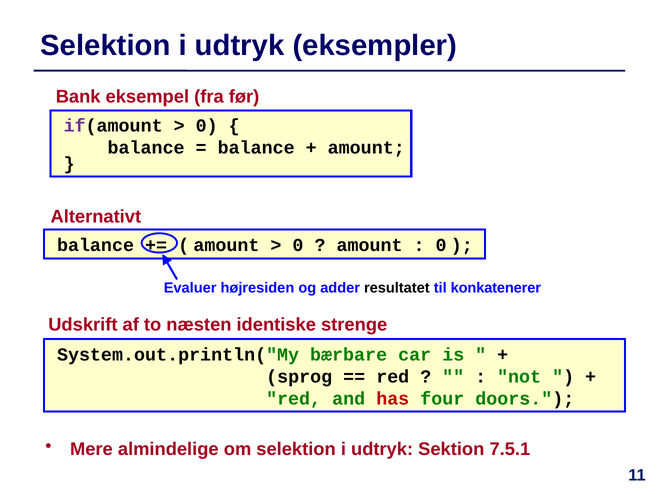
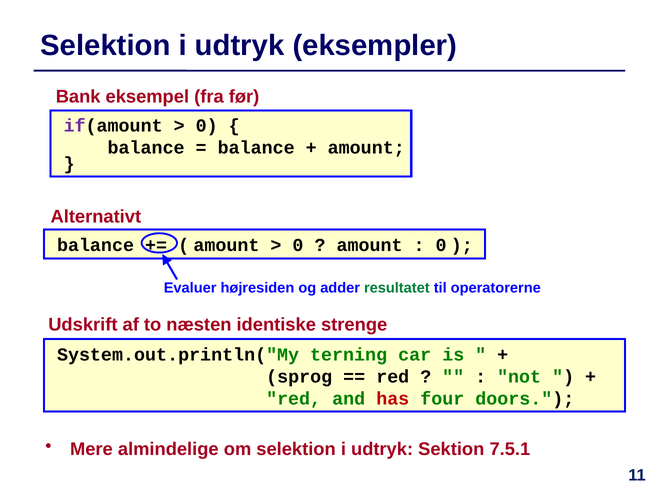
resultatet colour: black -> green
konkatenerer: konkatenerer -> operatorerne
bærbare: bærbare -> terning
